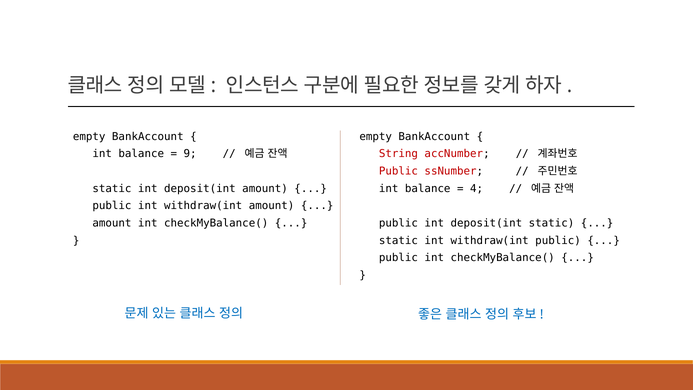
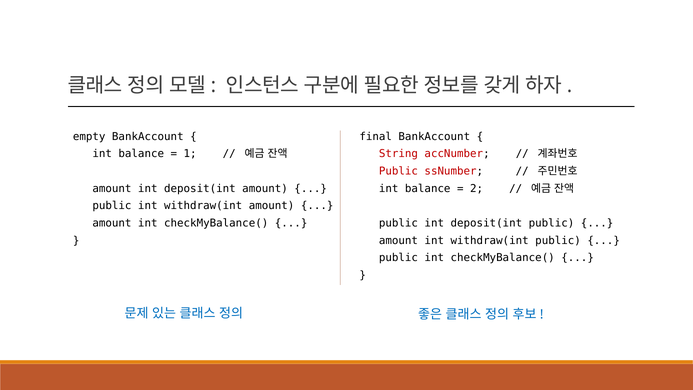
empty at (376, 136): empty -> final
9: 9 -> 1
static at (112, 188): static -> amount
4: 4 -> 2
deposit(int static: static -> public
static at (398, 240): static -> amount
